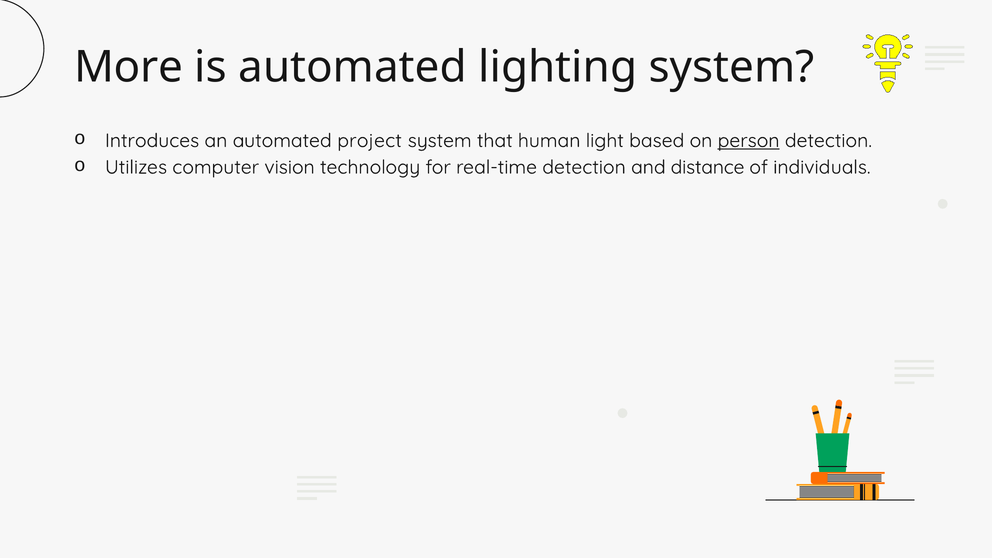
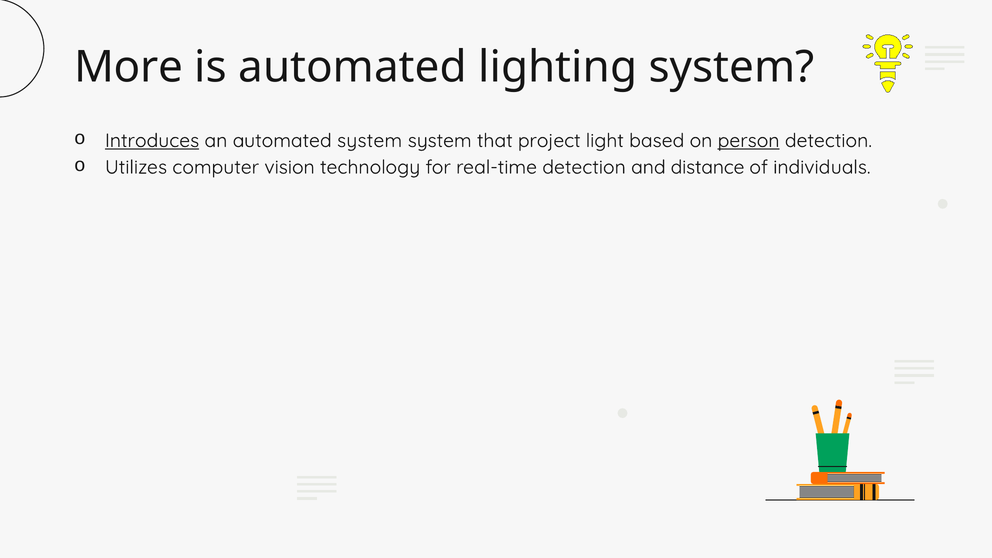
Introduces underline: none -> present
automated project: project -> system
human: human -> project
